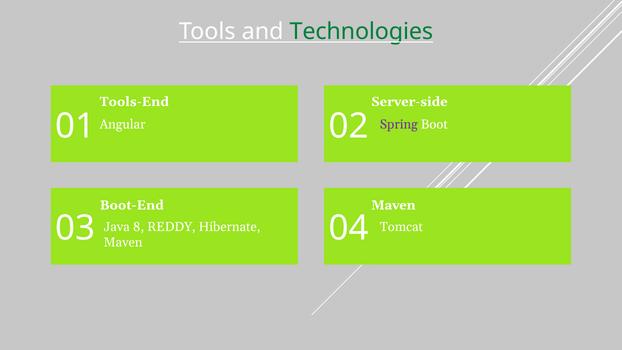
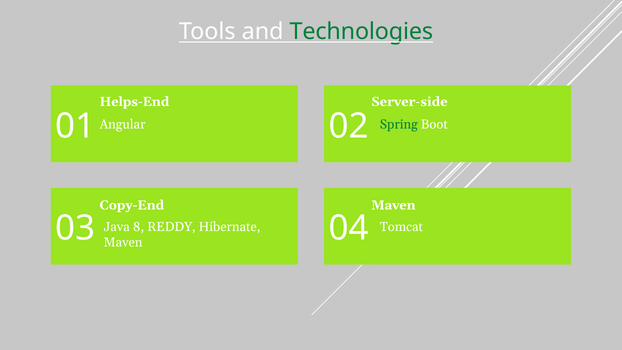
Tools-End: Tools-End -> Helps-End
Spring colour: purple -> green
Boot-End: Boot-End -> Copy-End
